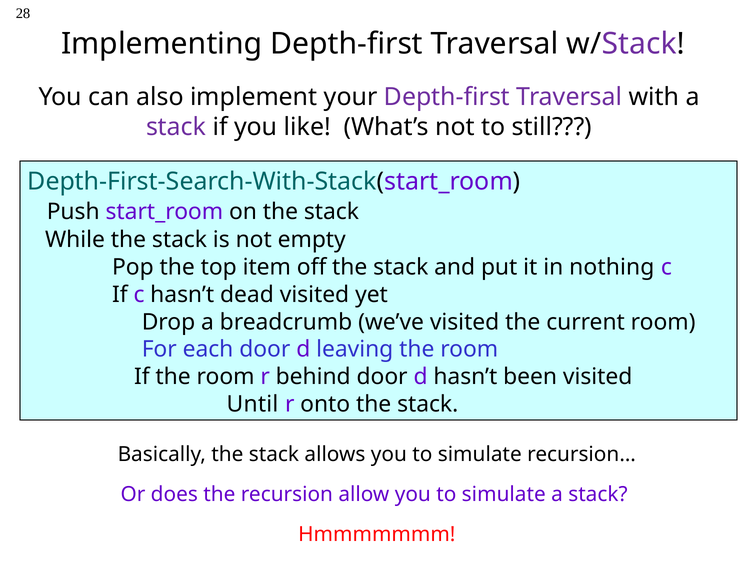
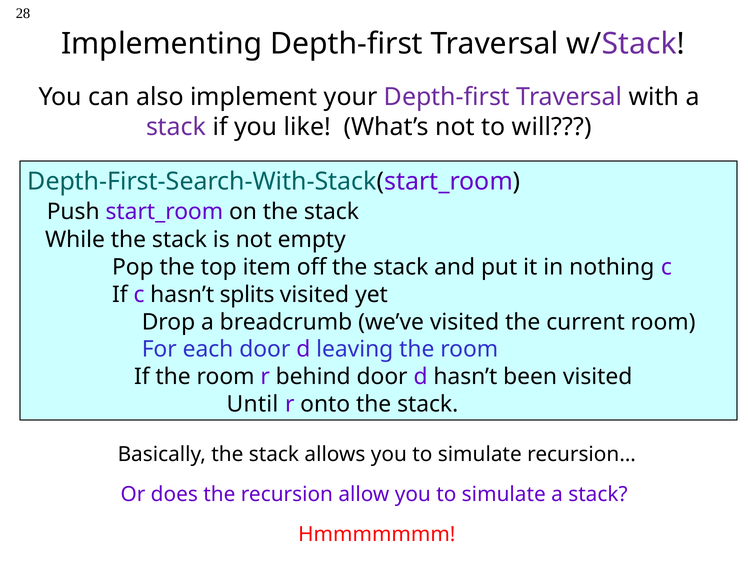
still: still -> will
dead: dead -> splits
